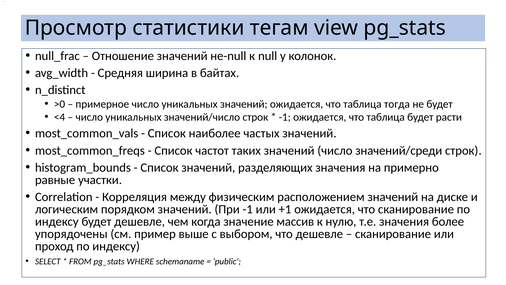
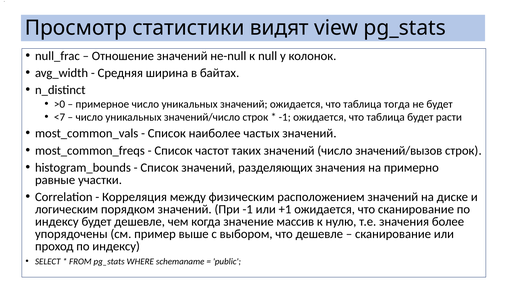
тегам: тегам -> видят
<4: <4 -> <7
значений/среди: значений/среди -> значений/вызов
